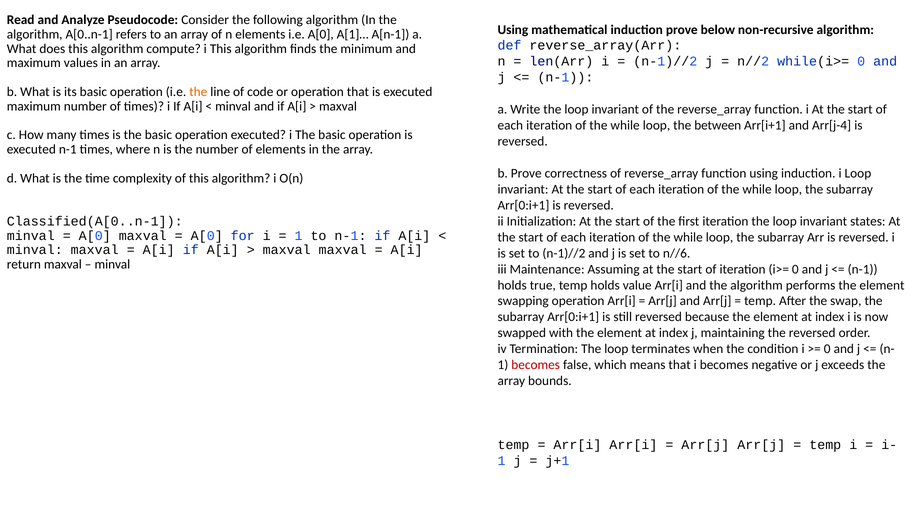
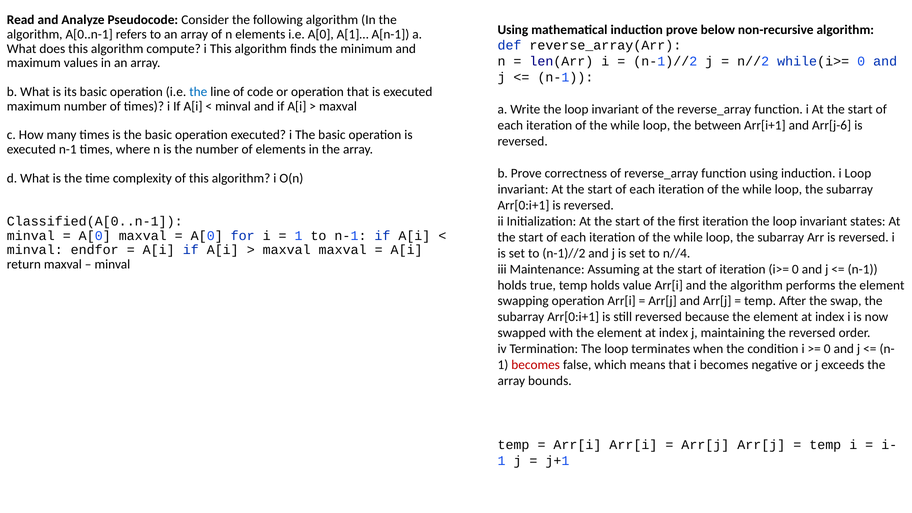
the at (198, 92) colour: orange -> blue
Arr[j-4: Arr[j-4 -> Arr[j-6
minval maxval: maxval -> endfor
n//6: n//6 -> n//4
